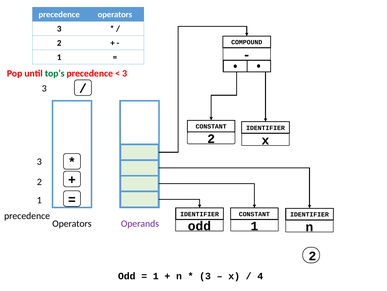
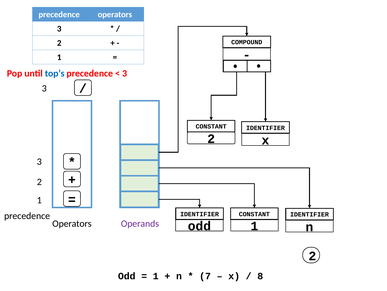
top’s colour: green -> blue
3 at (205, 275): 3 -> 7
4: 4 -> 8
